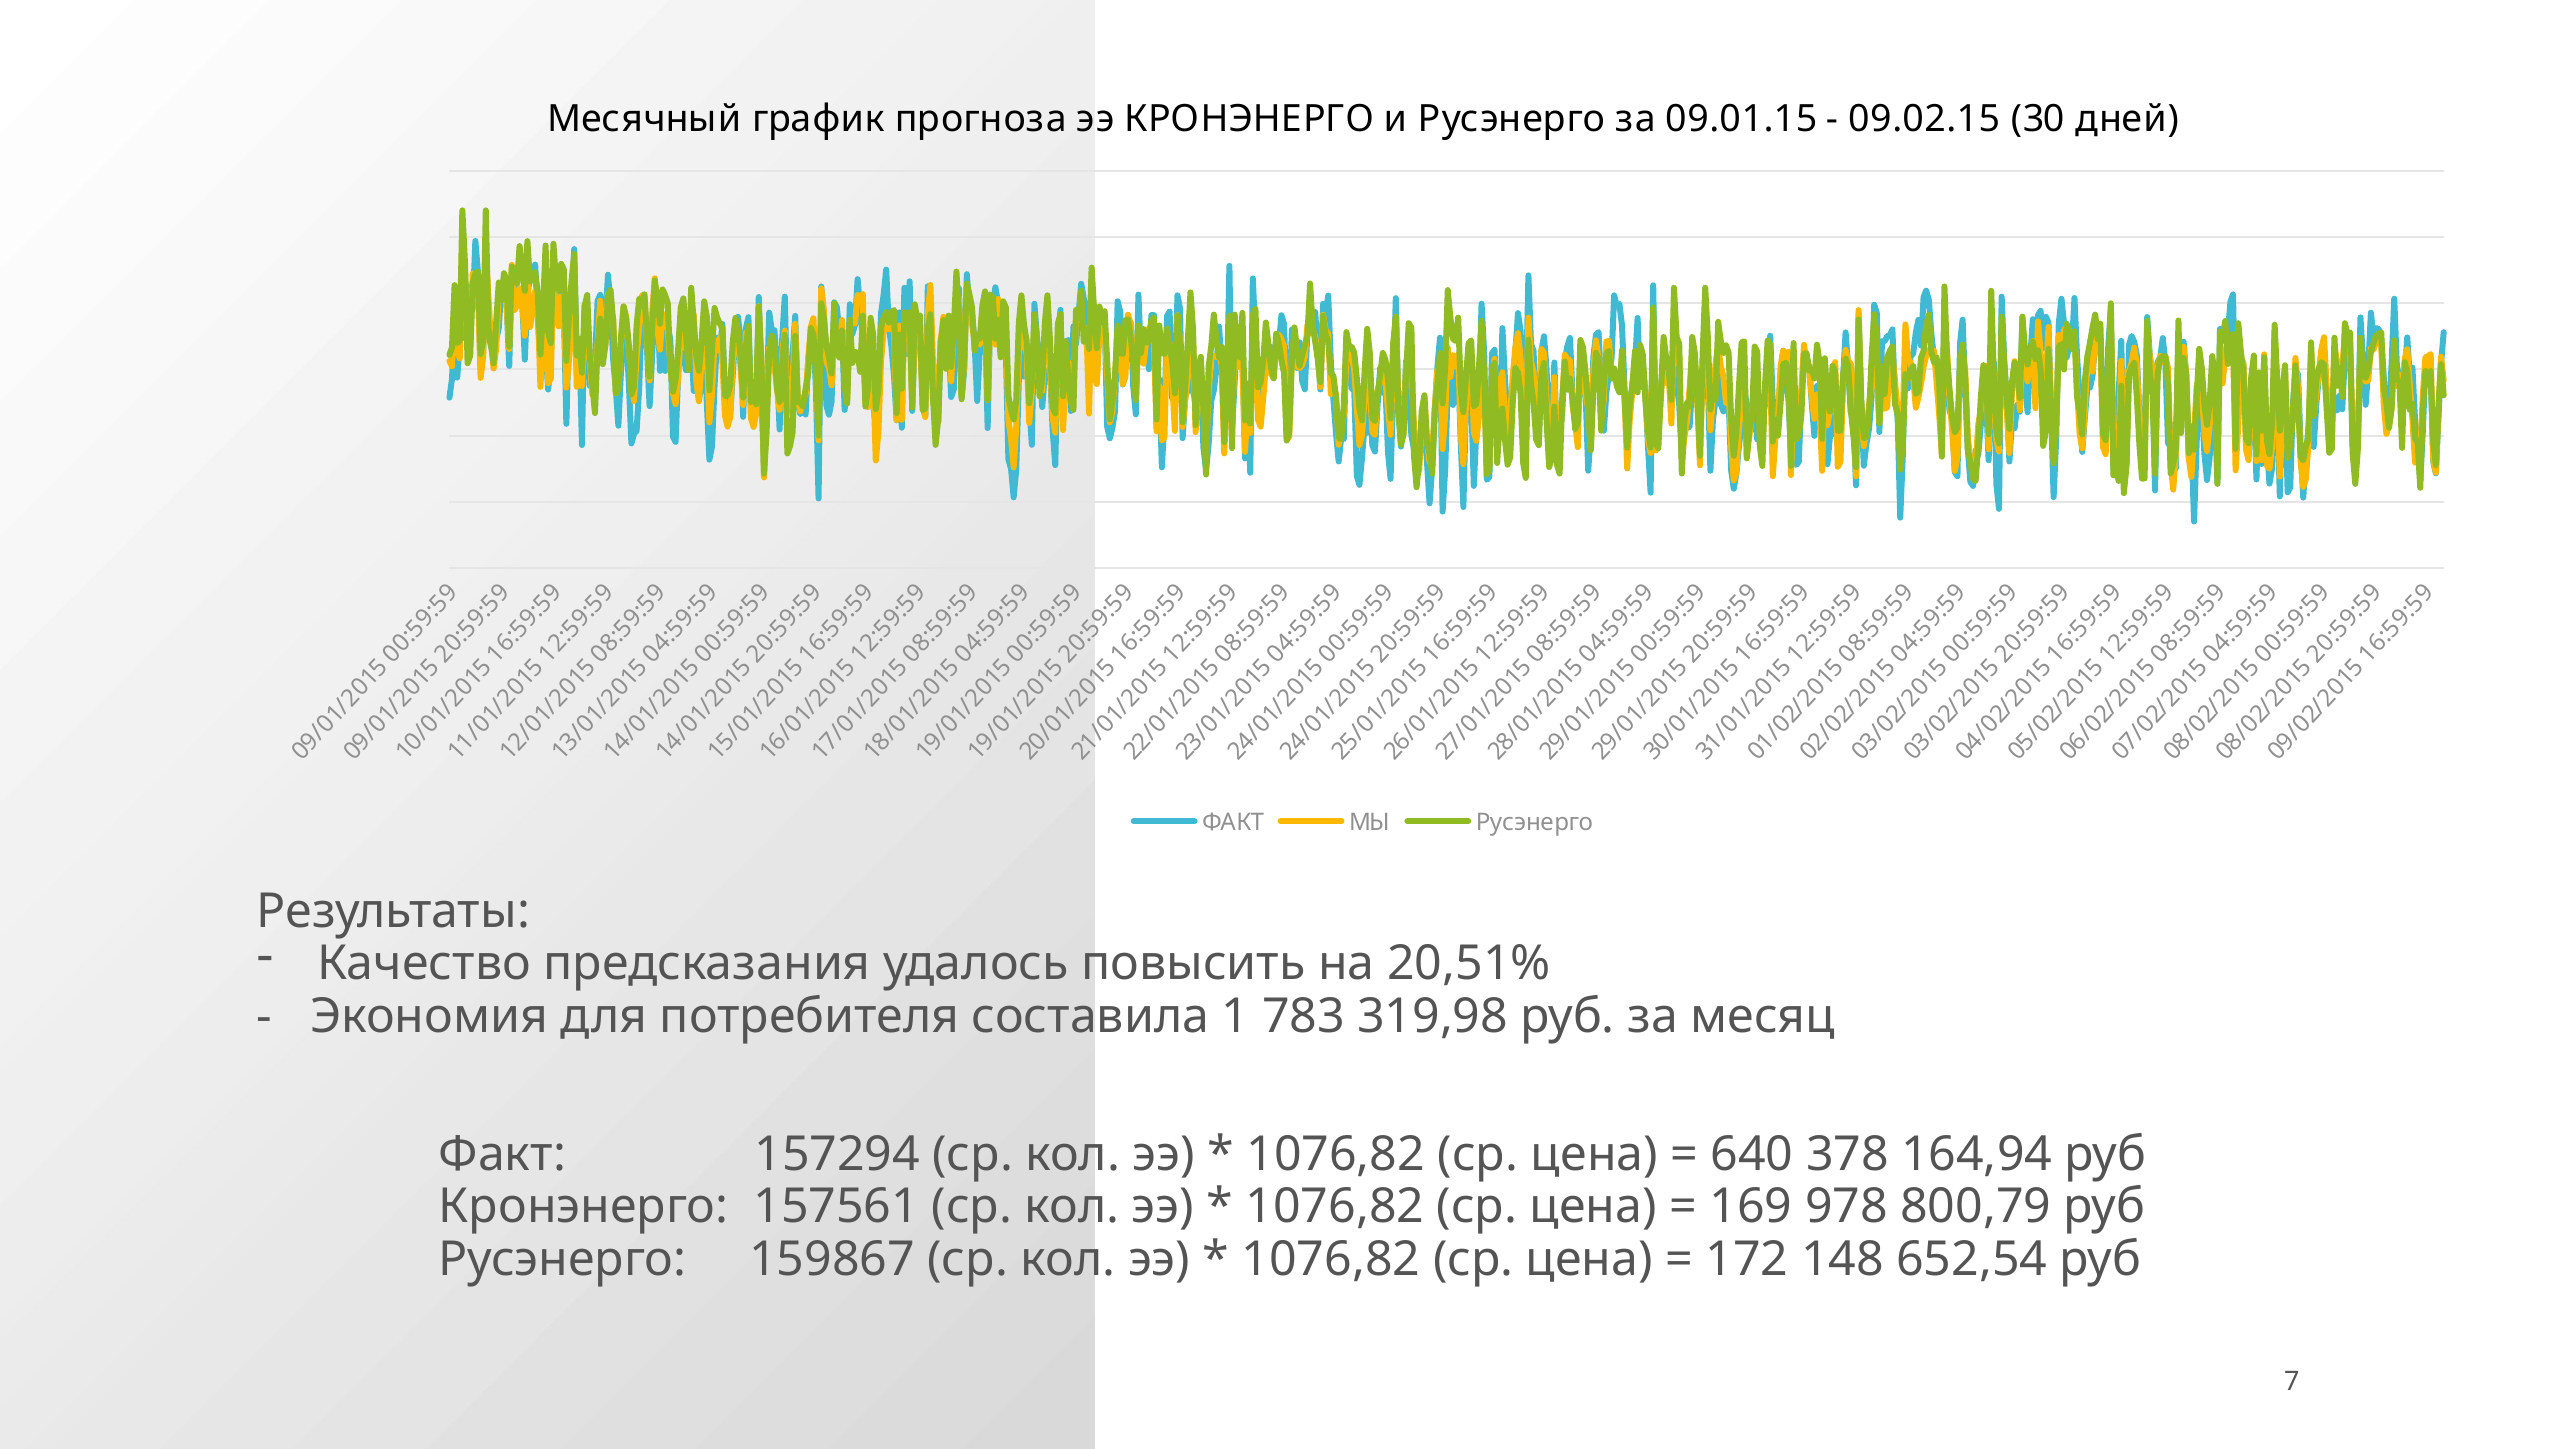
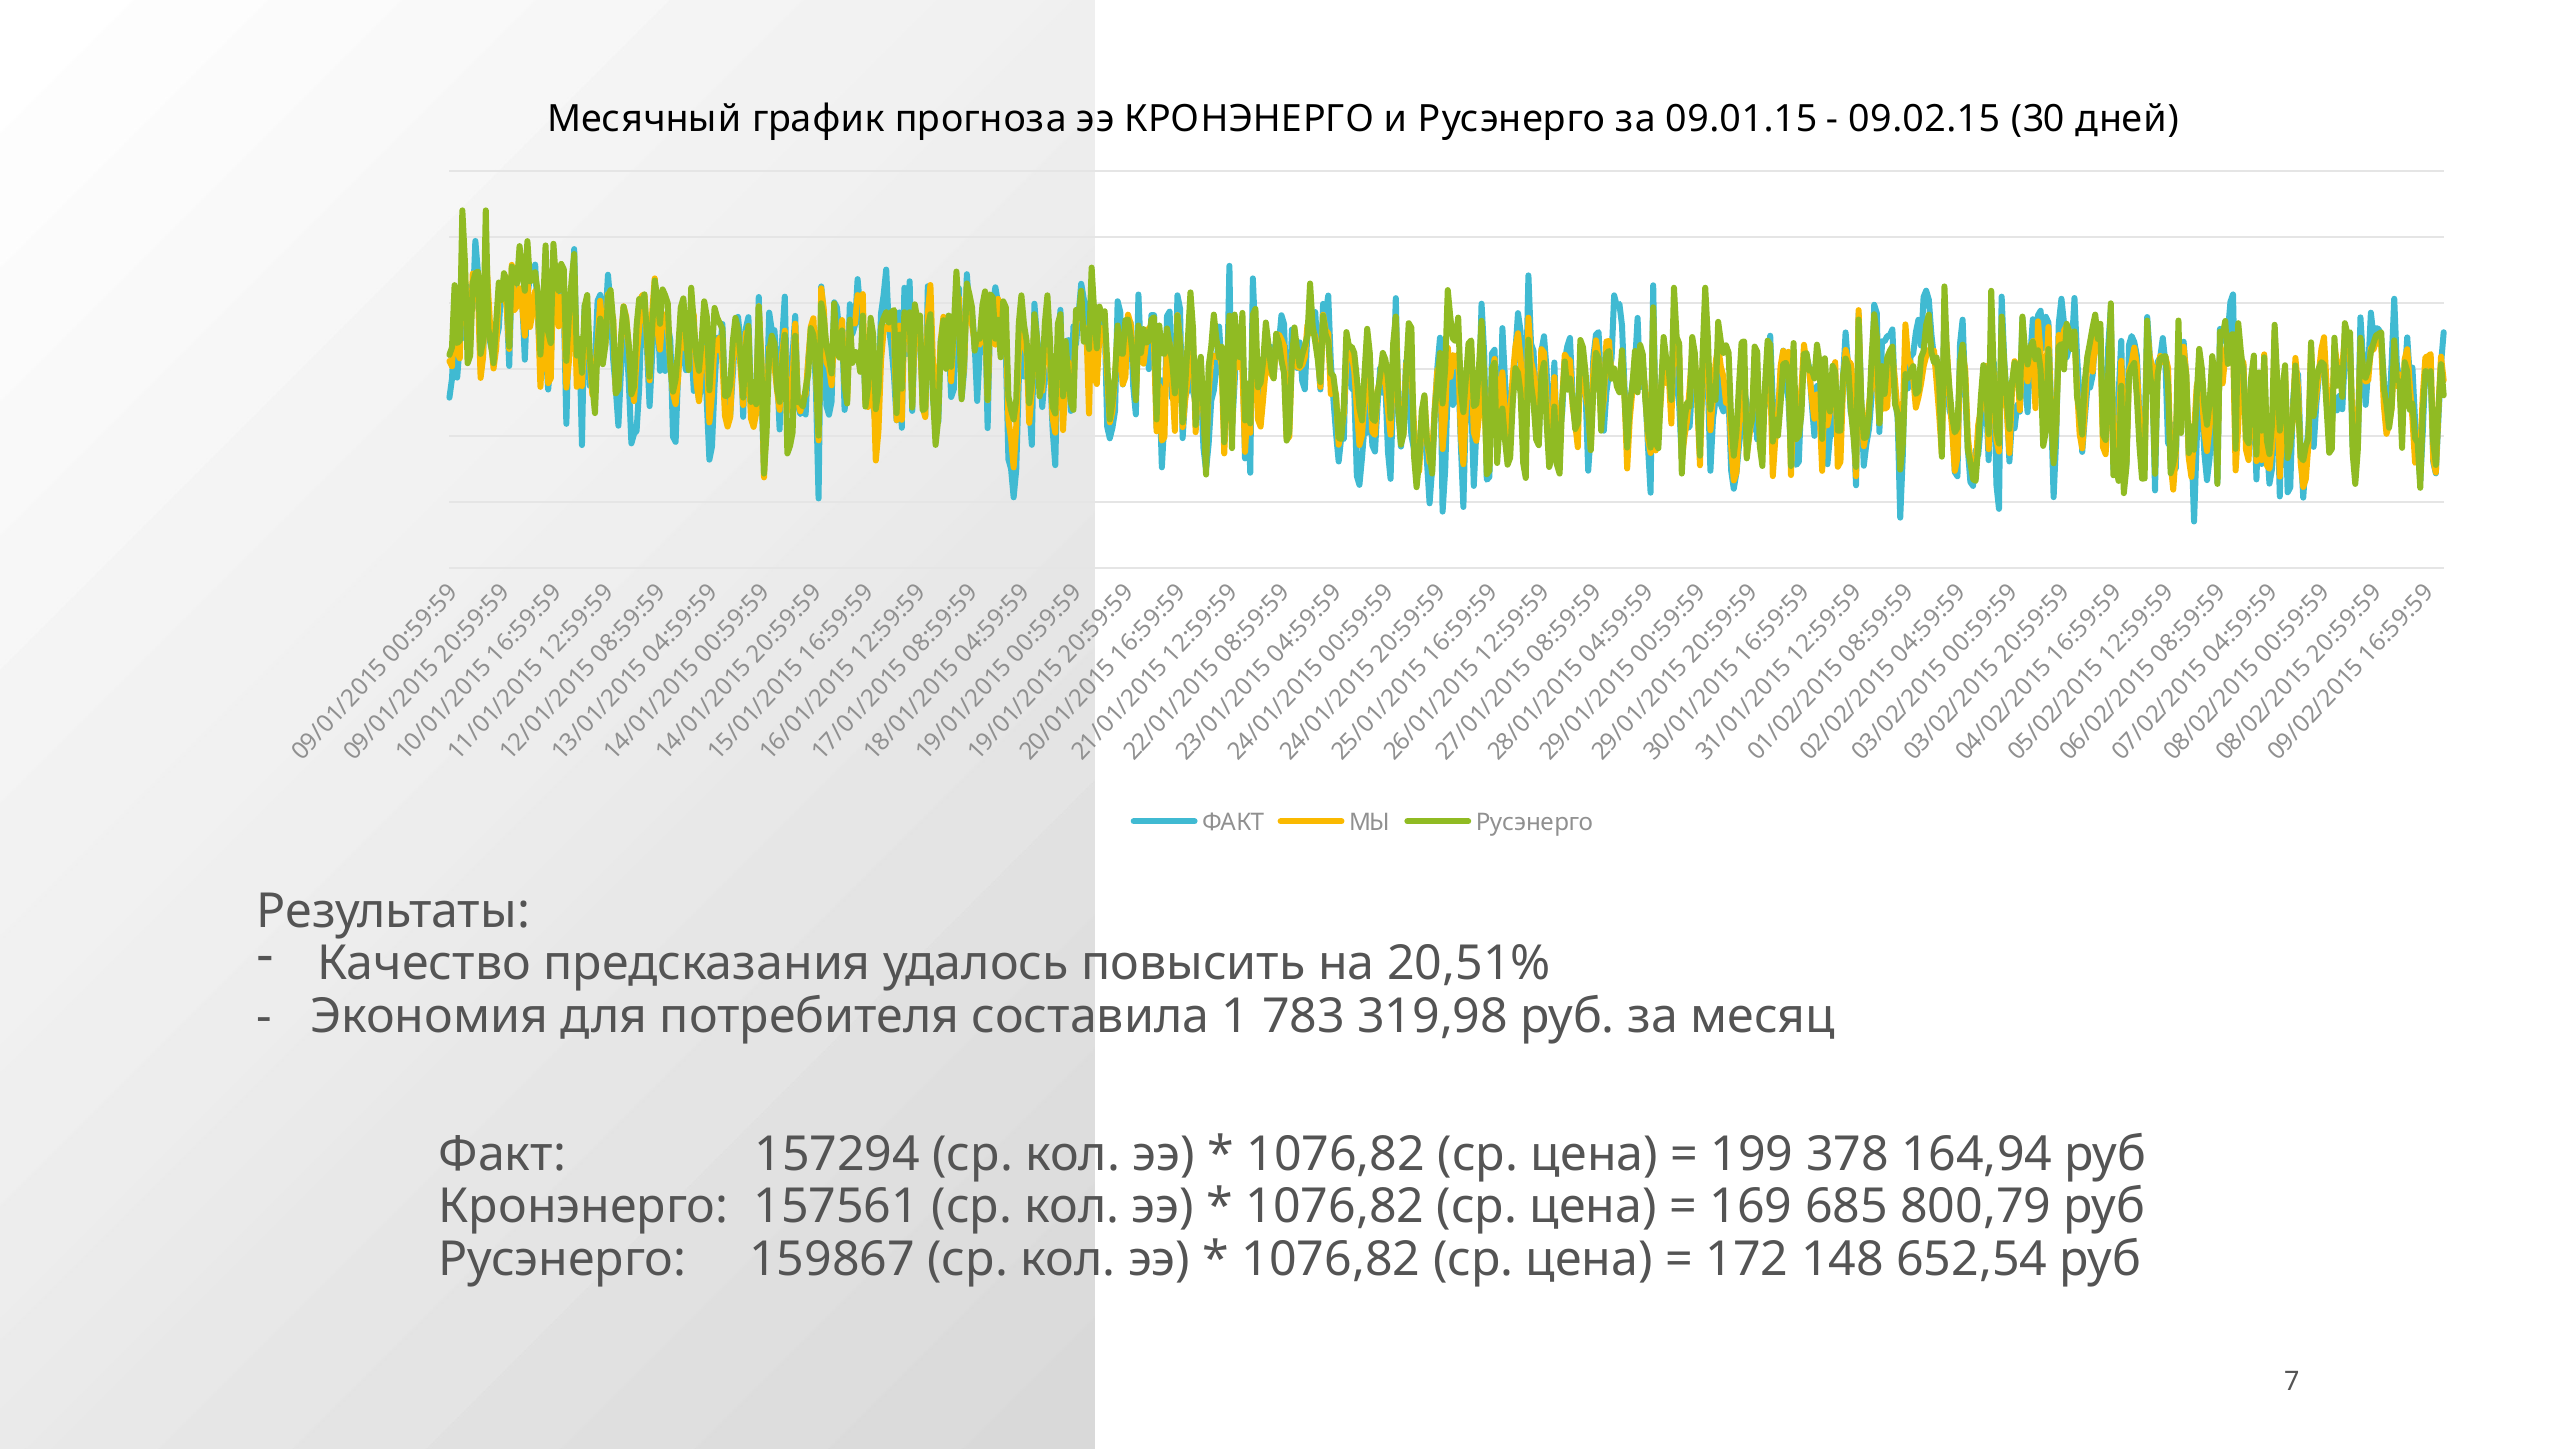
640: 640 -> 199
978: 978 -> 685
